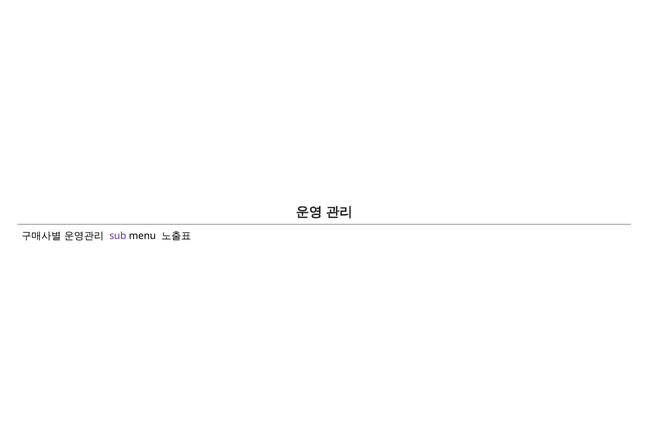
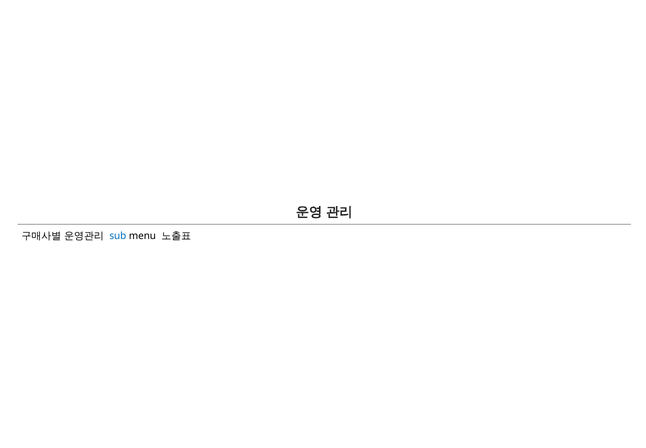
sub colour: purple -> blue
